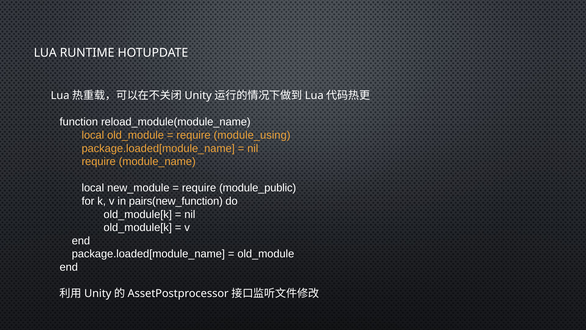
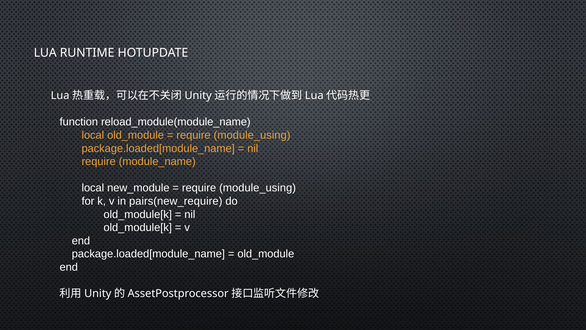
module_public at (258, 188): module_public -> module_using
pairs(new_function: pairs(new_function -> pairs(new_require
